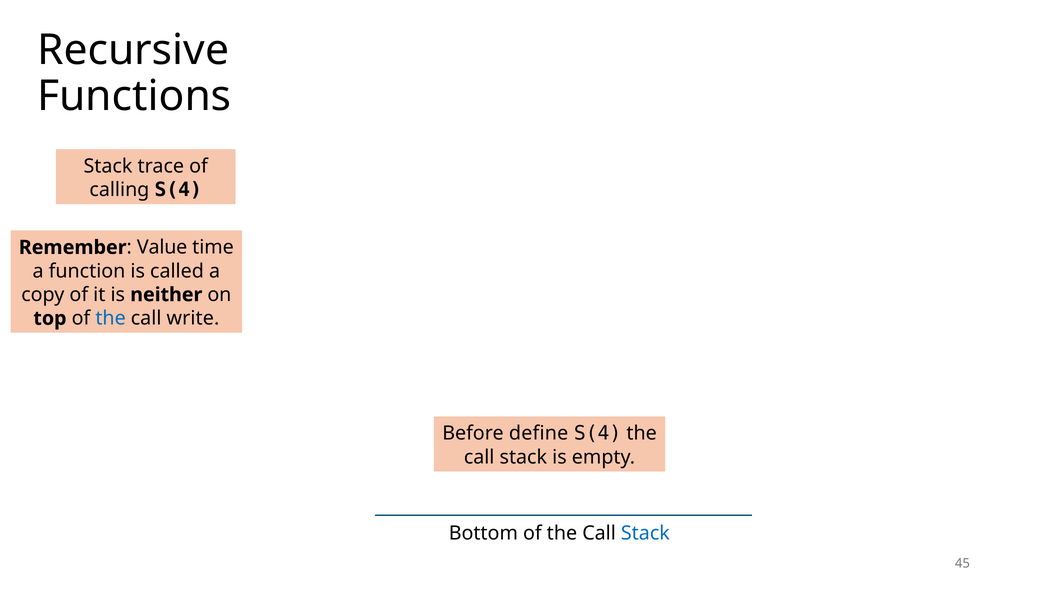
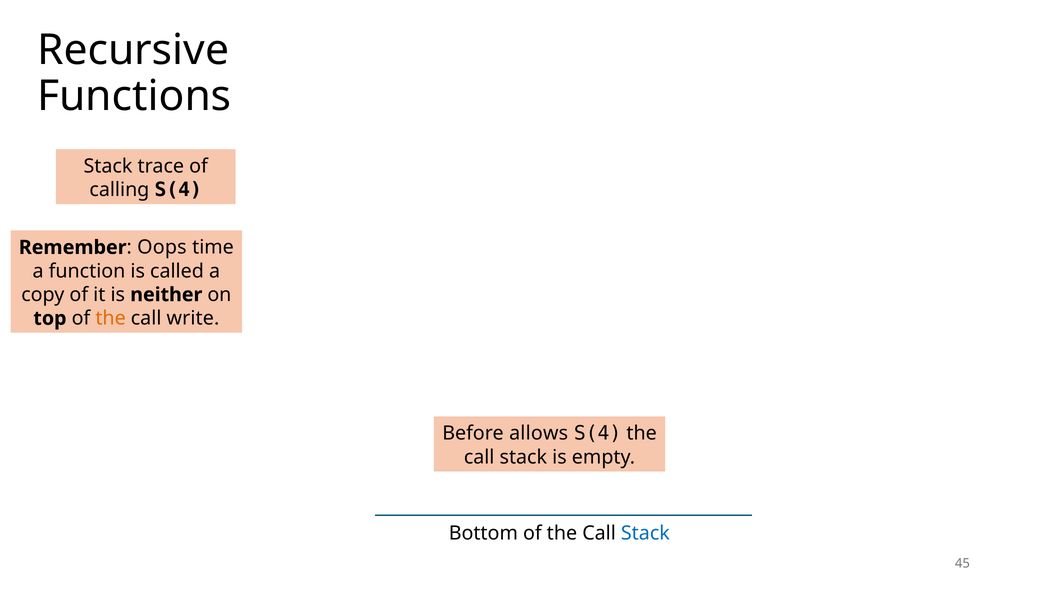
Value: Value -> Oops
the at (111, 318) colour: blue -> orange
define: define -> allows
